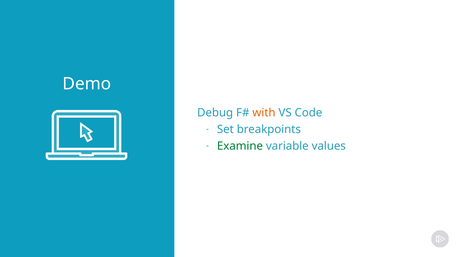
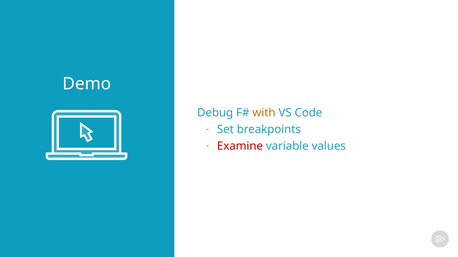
Examine colour: green -> red
